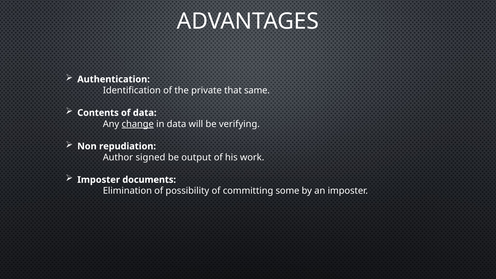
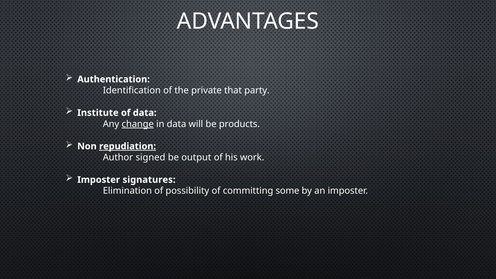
same: same -> party
Contents: Contents -> Institute
verifying: verifying -> products
repudiation underline: none -> present
documents: documents -> signatures
